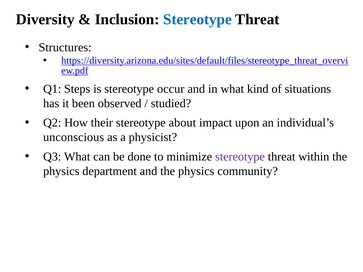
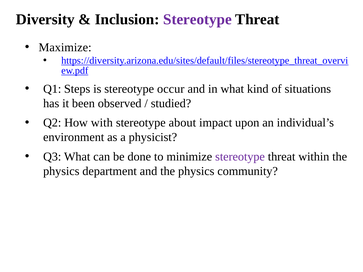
Stereotype at (197, 20) colour: blue -> purple
Structures: Structures -> Maximize
their: their -> with
unconscious: unconscious -> environment
